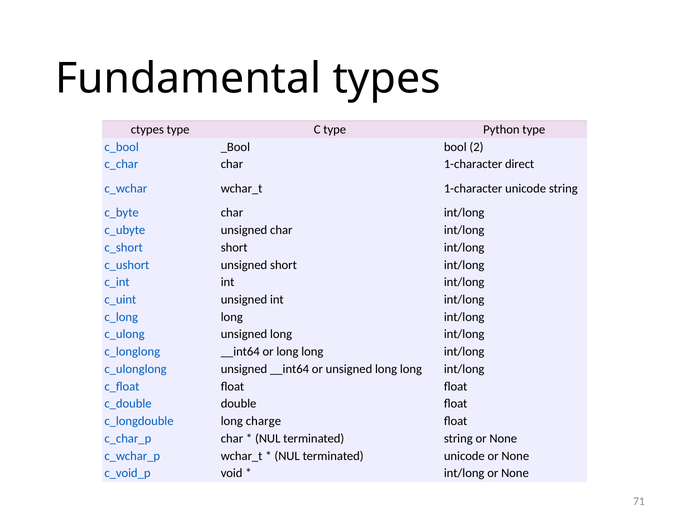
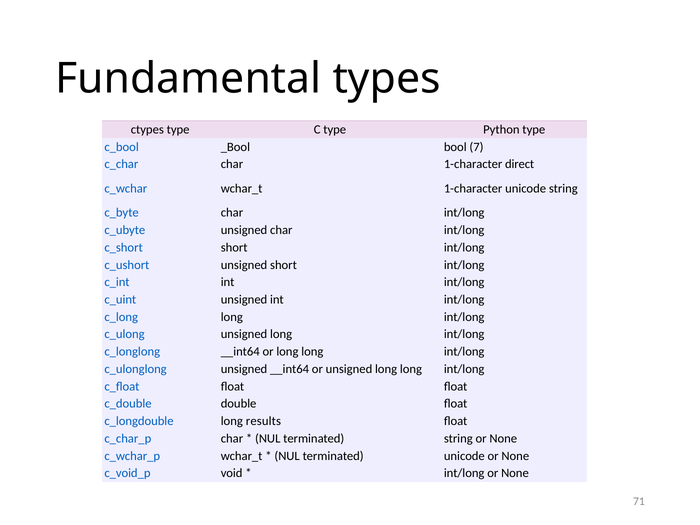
2: 2 -> 7
charge: charge -> results
